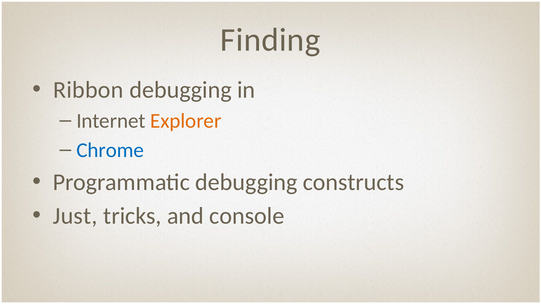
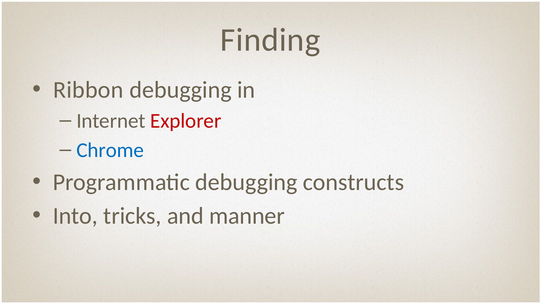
Explorer colour: orange -> red
Just: Just -> Into
console: console -> manner
